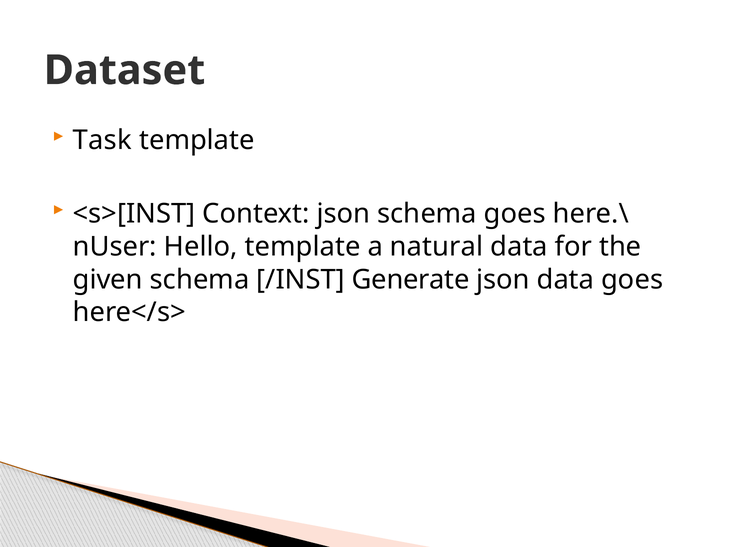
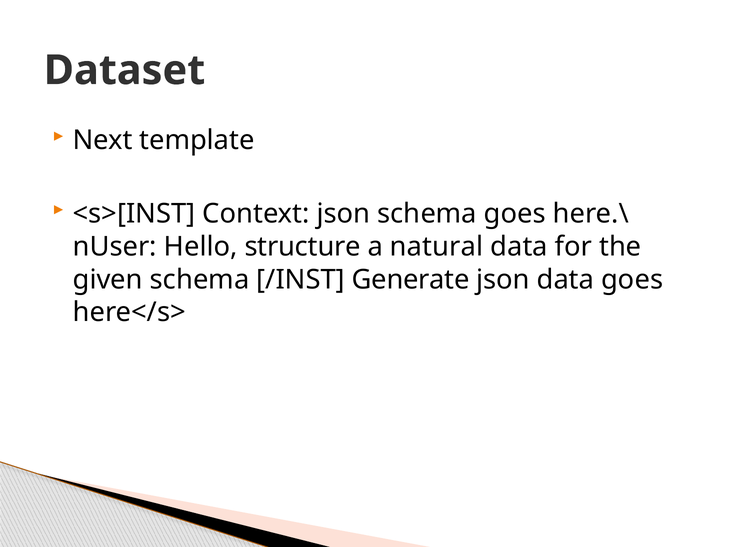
Task: Task -> Next
Hello template: template -> structure
